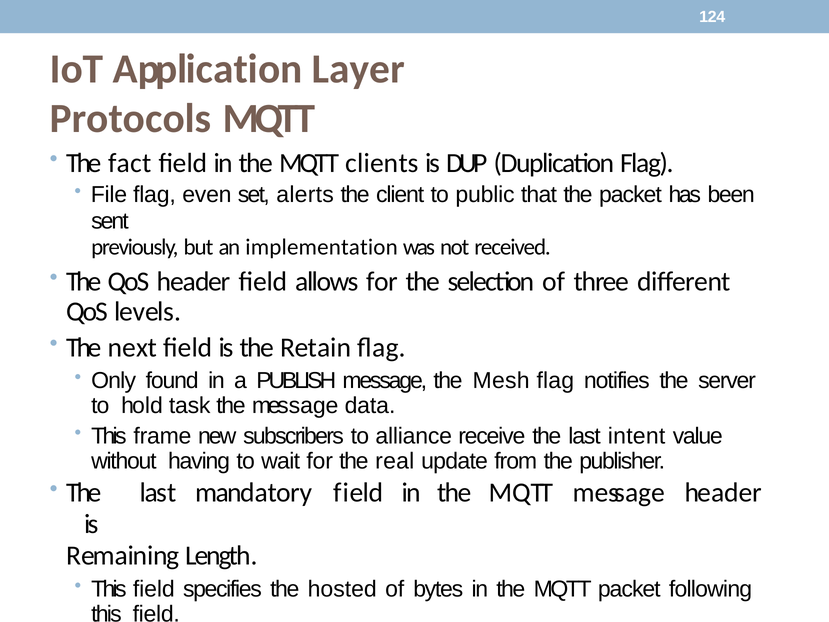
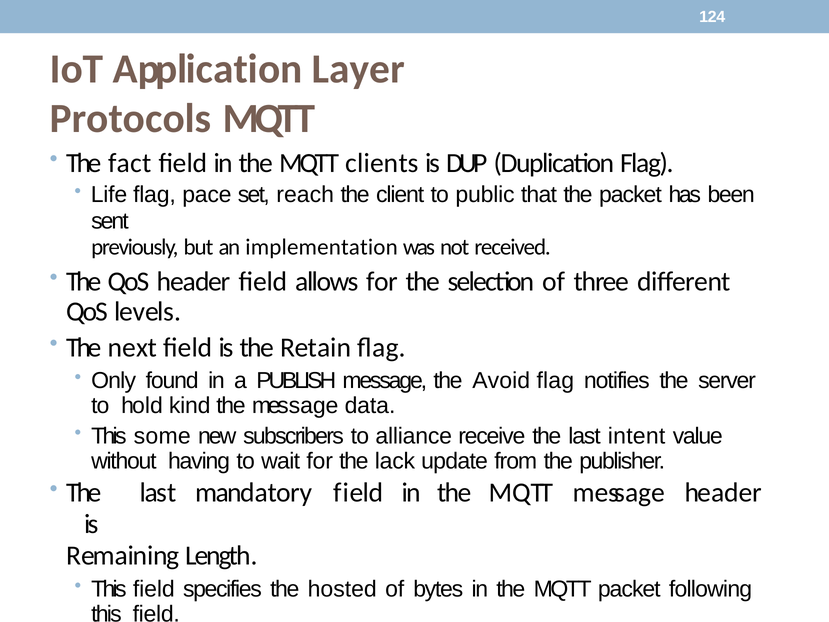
File: File -> Life
even: even -> pace
alerts: alerts -> reach
Mesh: Mesh -> Avoid
task: task -> kind
frame: frame -> some
real: real -> lack
